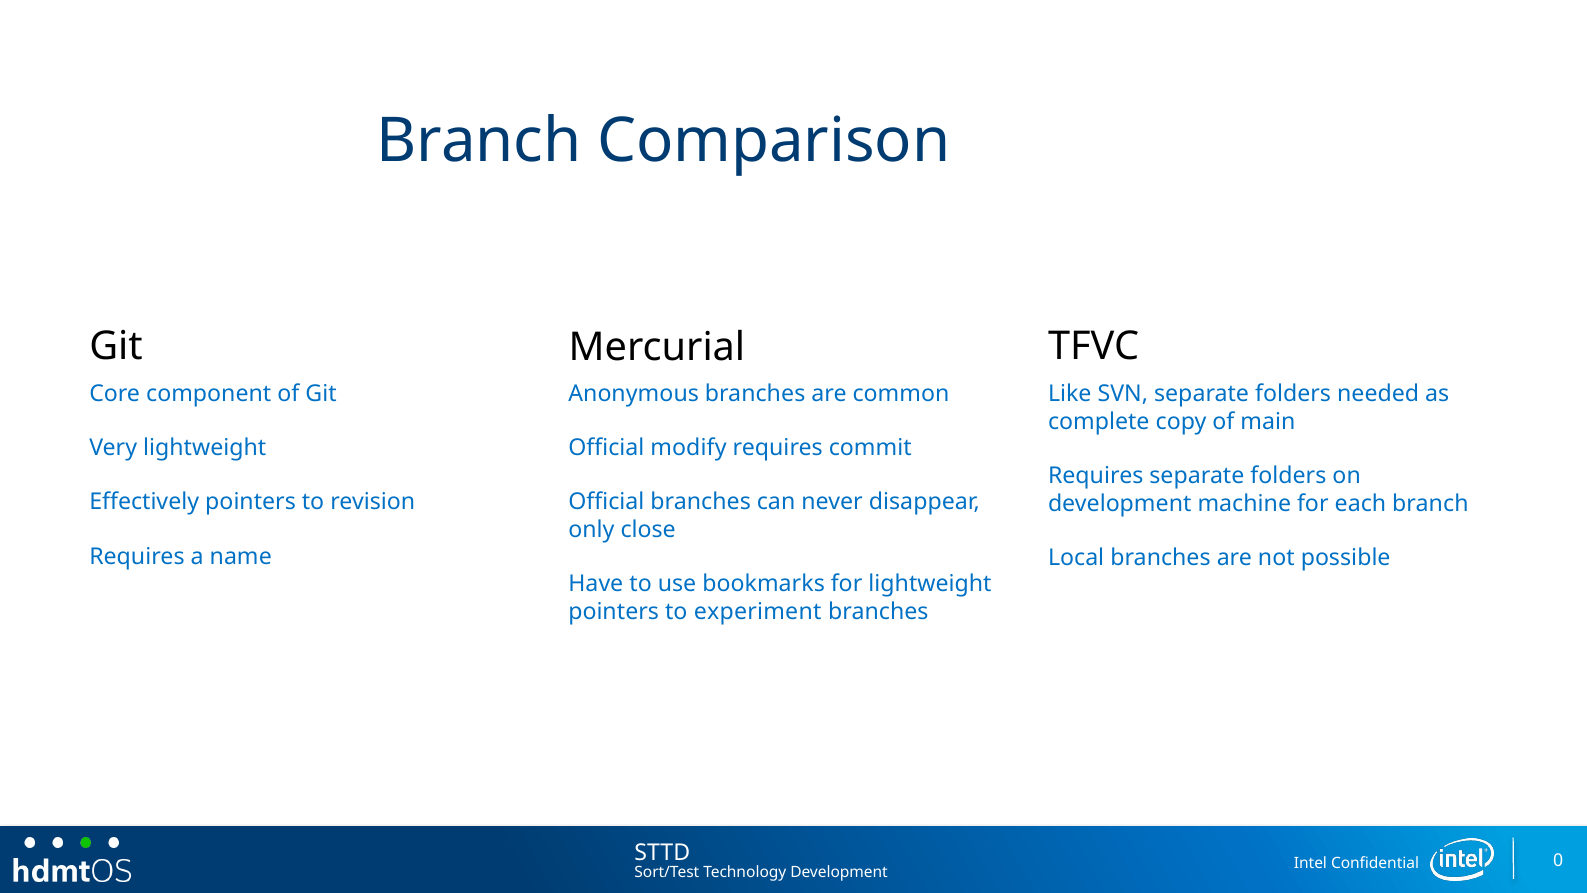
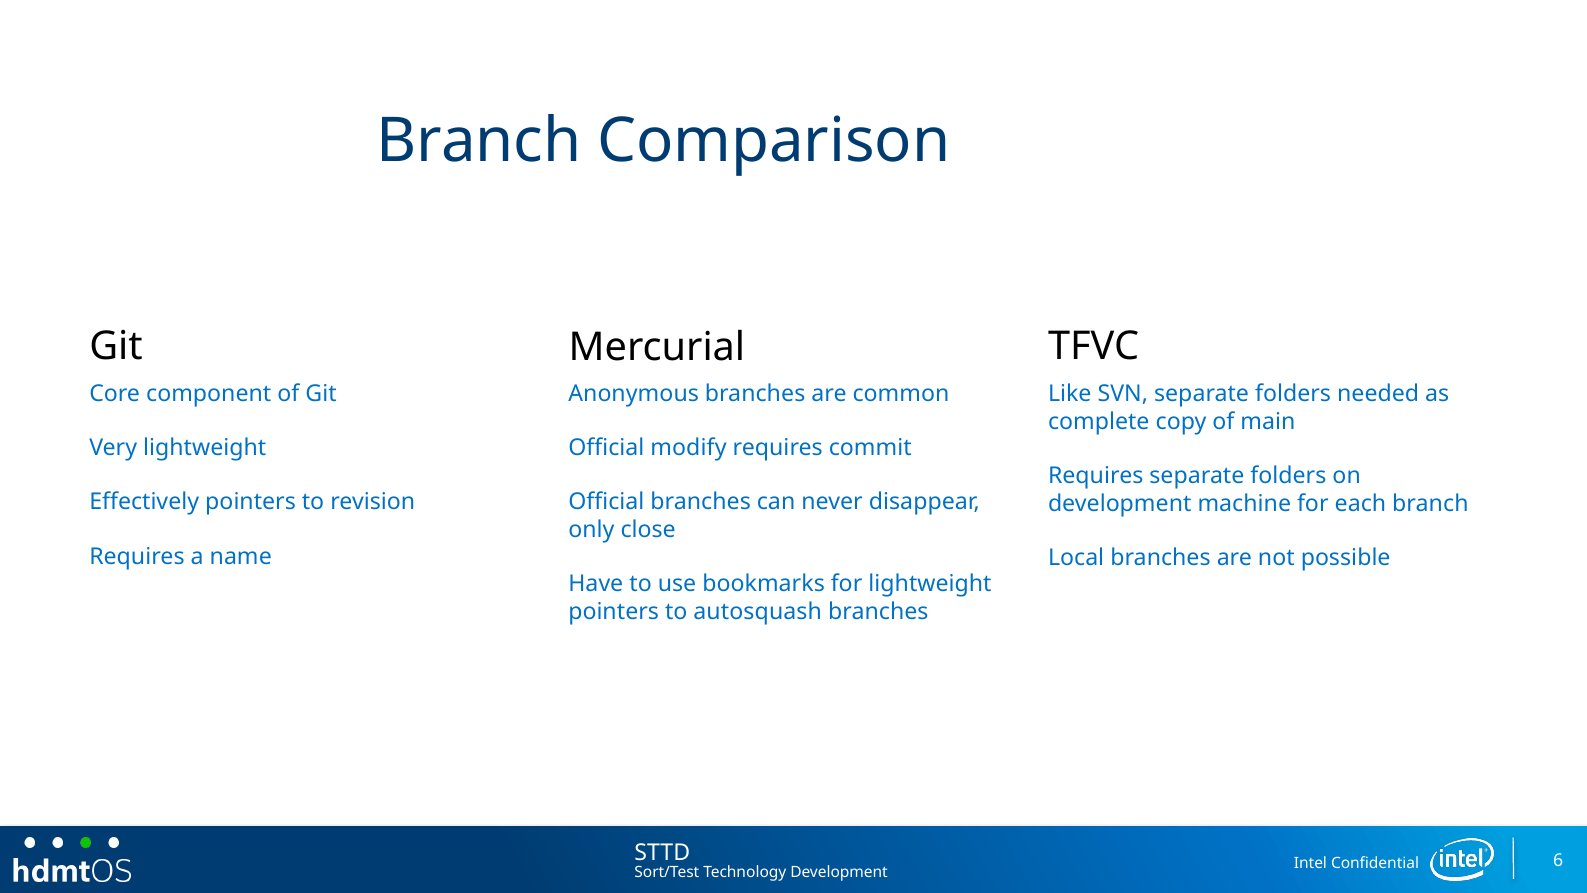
experiment: experiment -> autosquash
0: 0 -> 6
